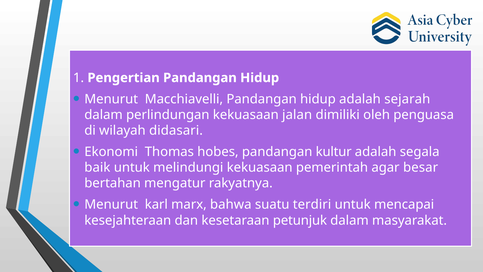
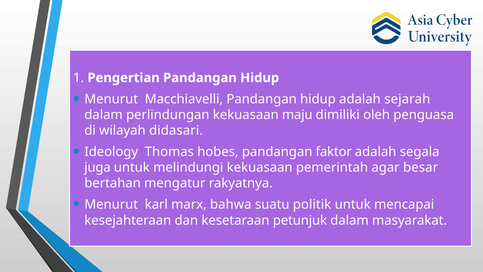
jalan: jalan -> maju
Ekonomi: Ekonomi -> Ideology
kultur: kultur -> faktor
baik: baik -> juga
terdiri: terdiri -> politik
